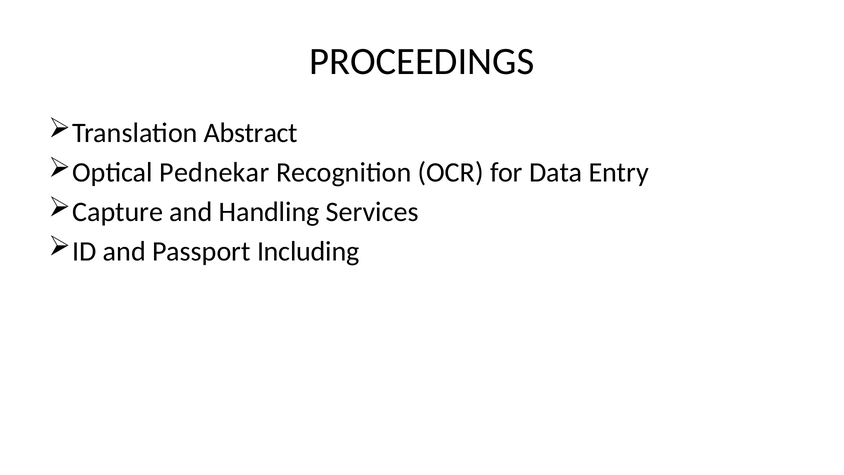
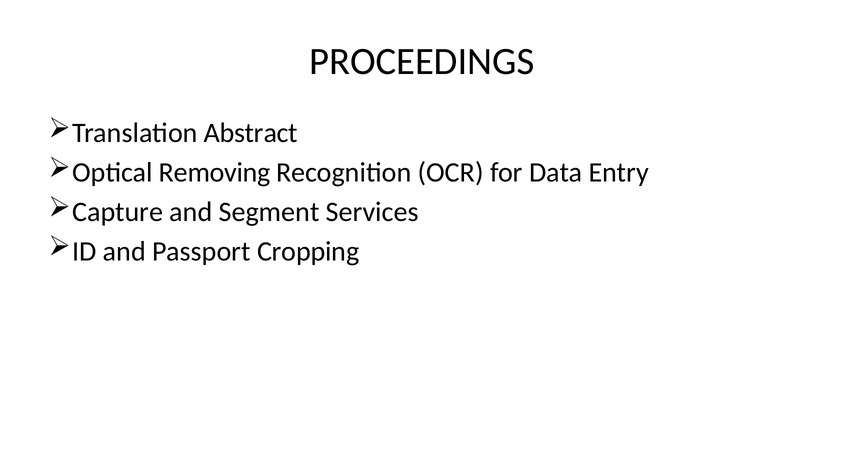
Pednekar: Pednekar -> Removing
Handling: Handling -> Segment
Including: Including -> Cropping
